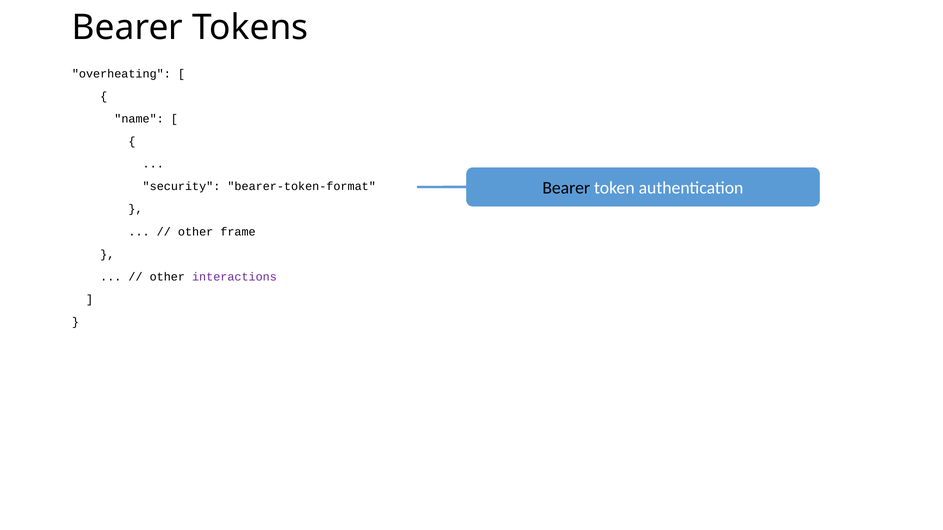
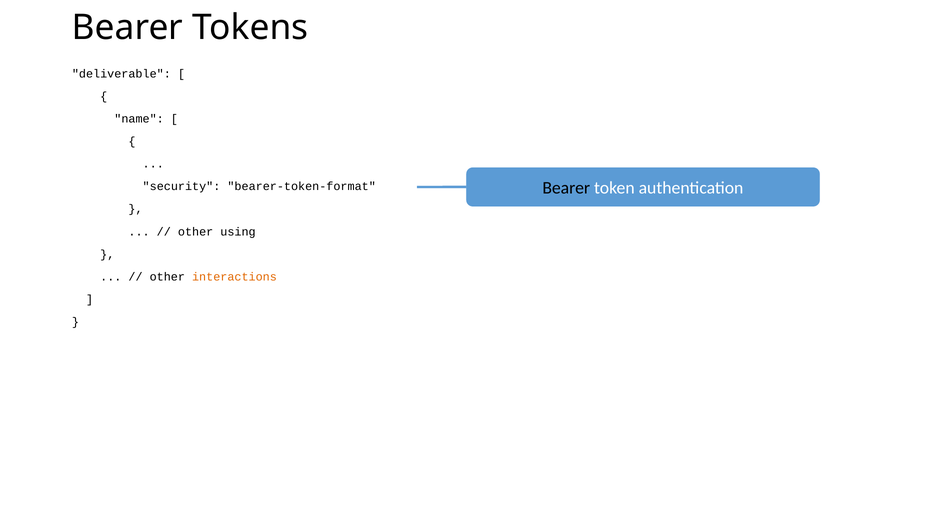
overheating: overheating -> deliverable
frame: frame -> using
interactions colour: purple -> orange
